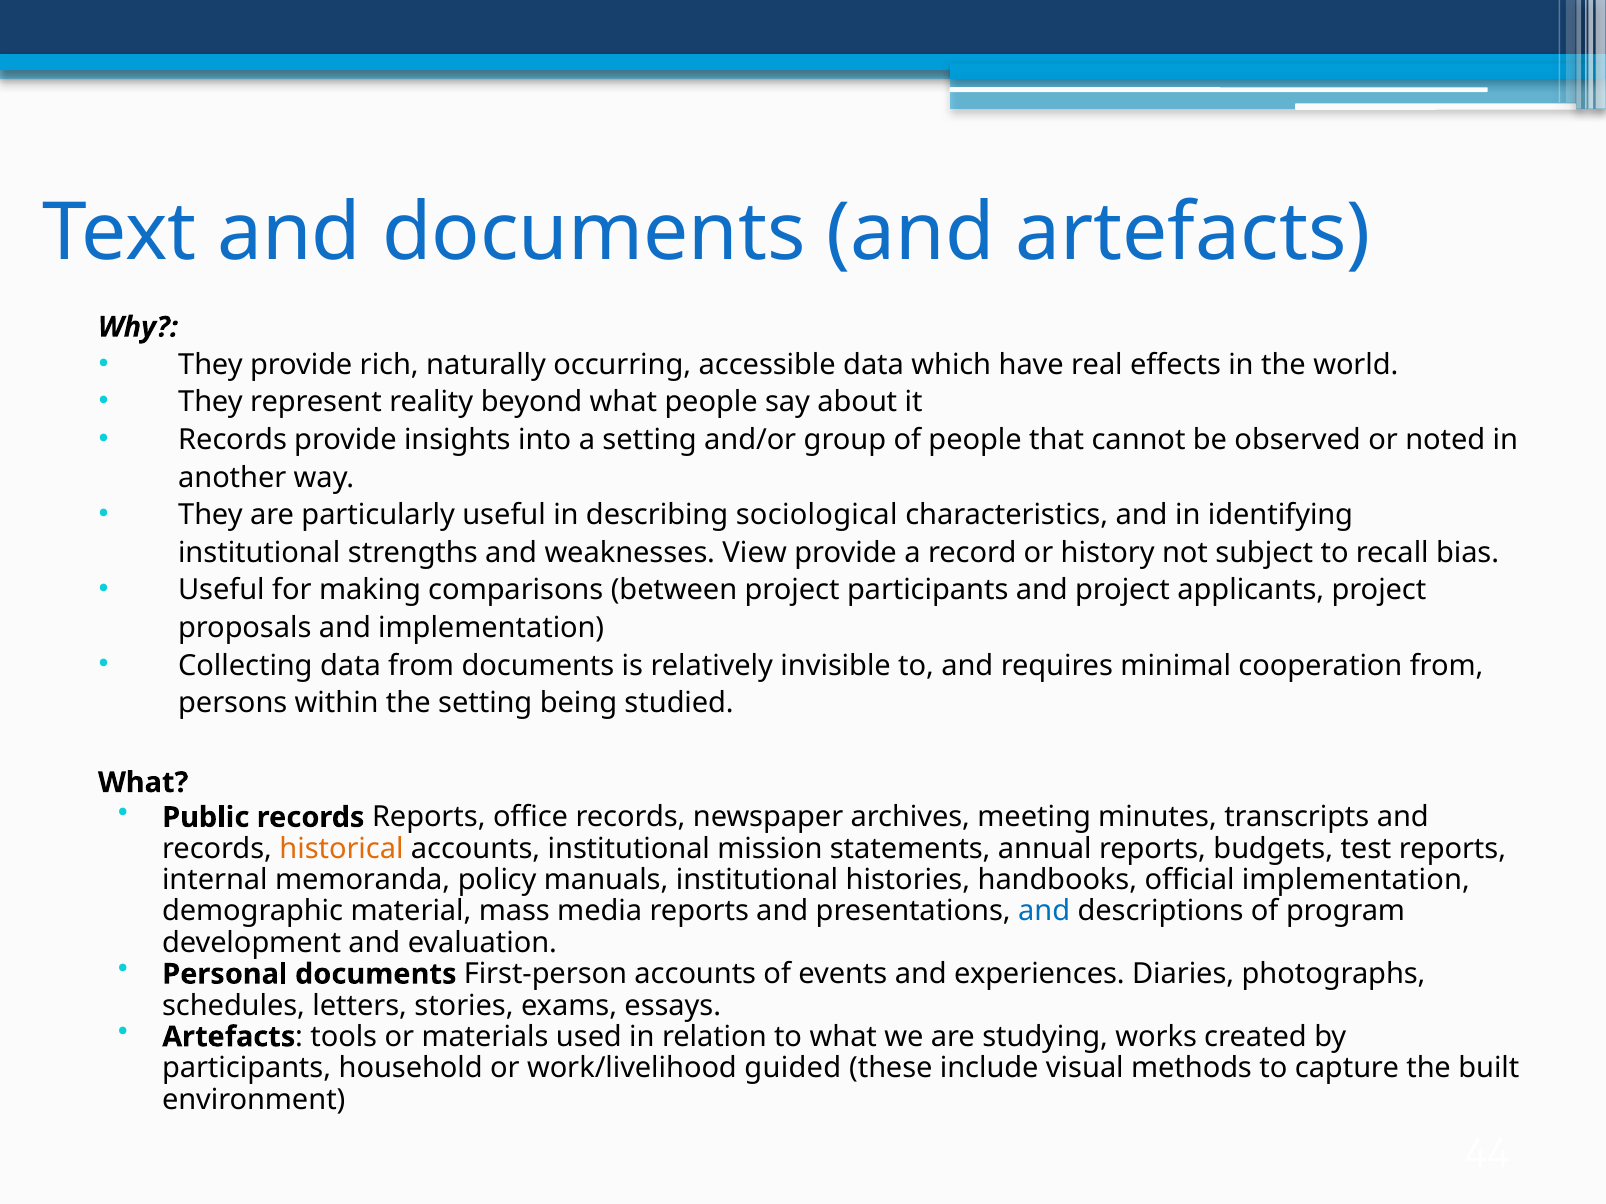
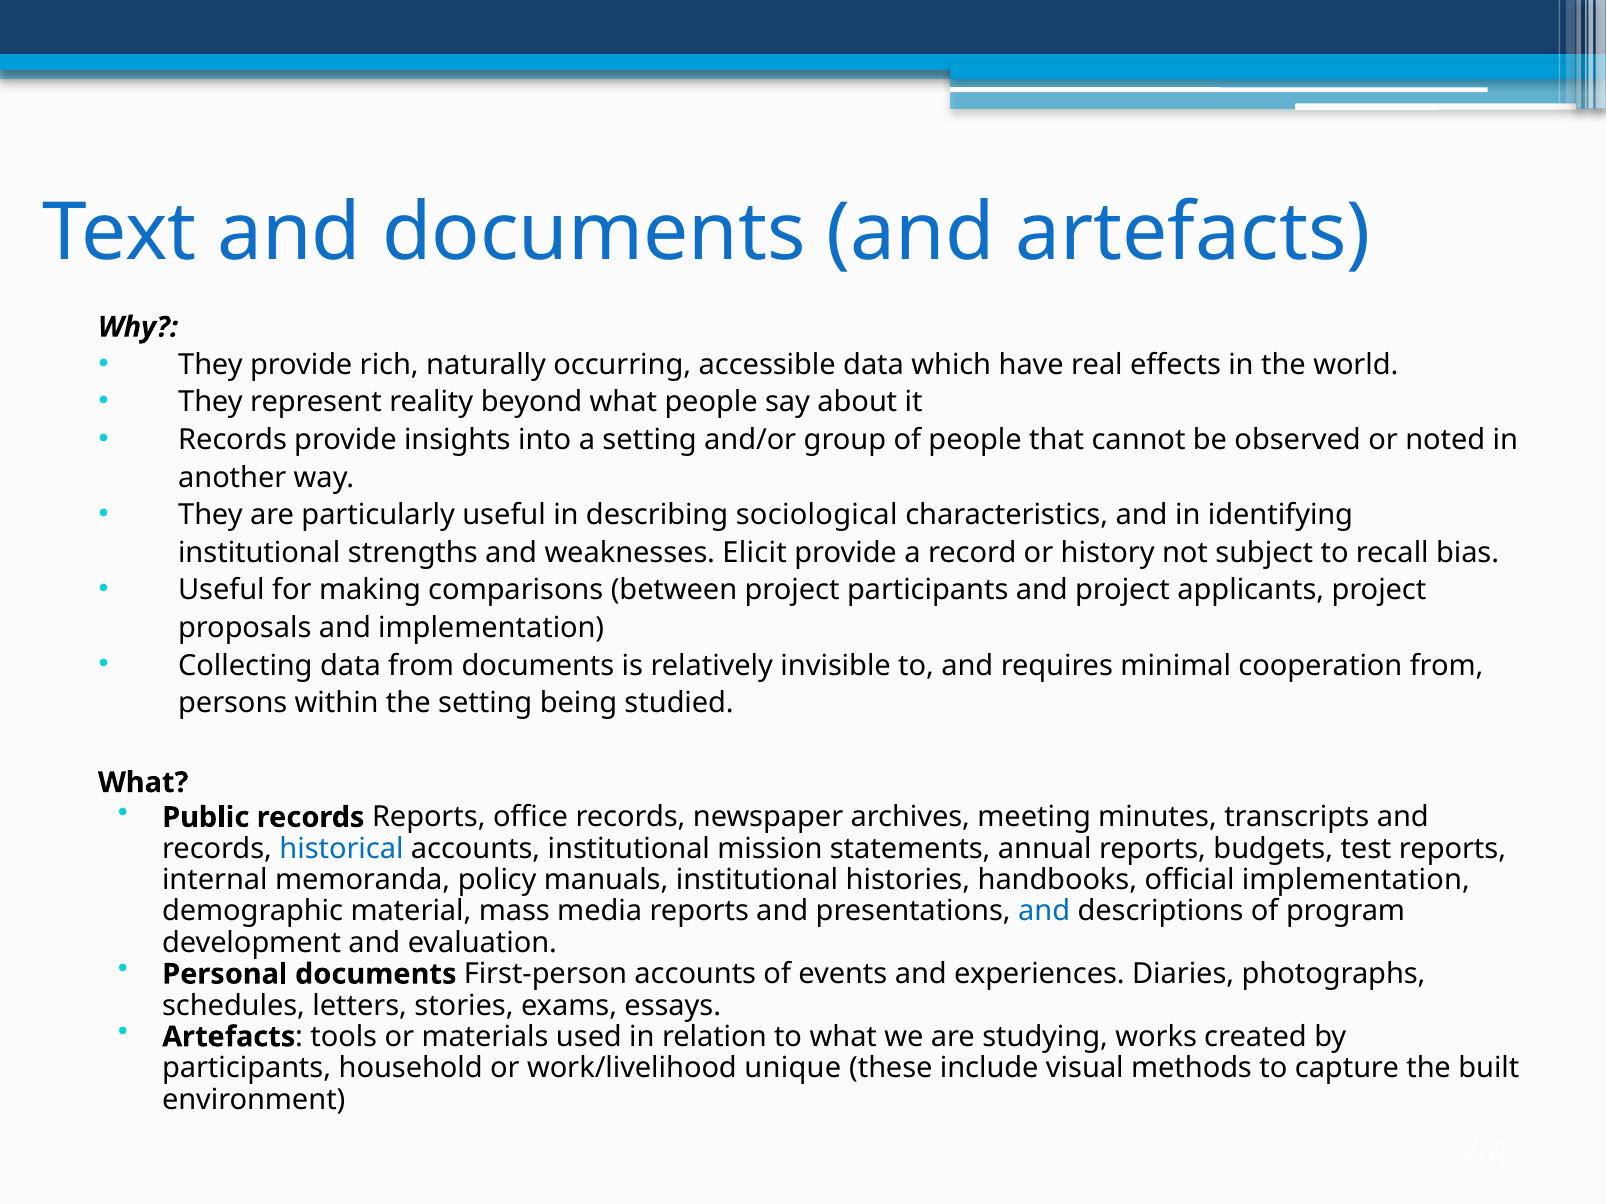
View: View -> Elicit
historical colour: orange -> blue
guided: guided -> unique
